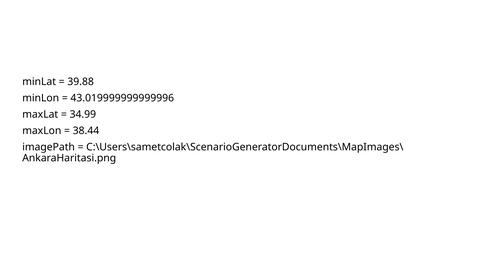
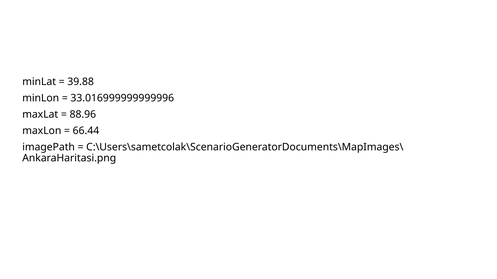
43.019999999999996: 43.019999999999996 -> 33.016999999999996
34.99: 34.99 -> 88.96
38.44: 38.44 -> 66.44
